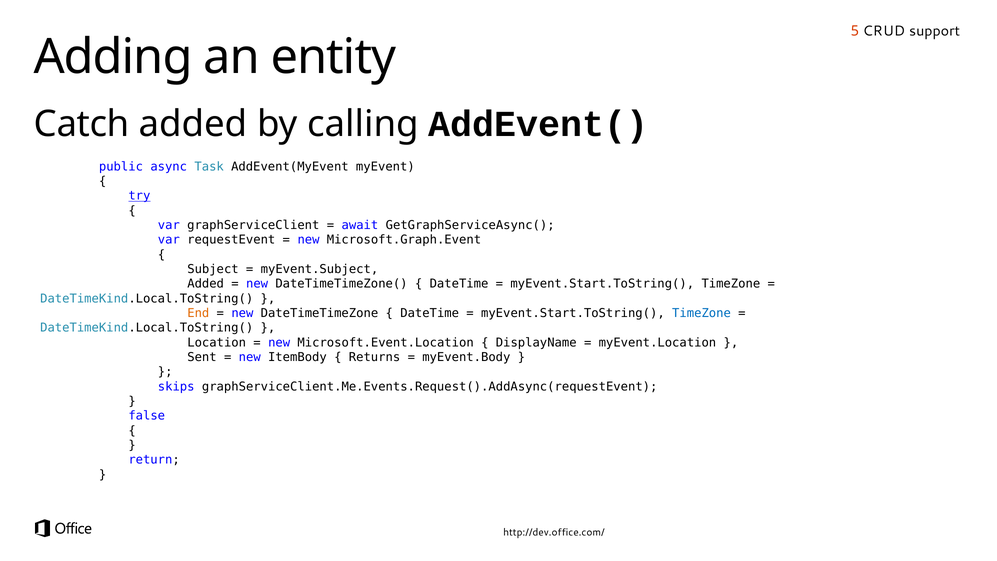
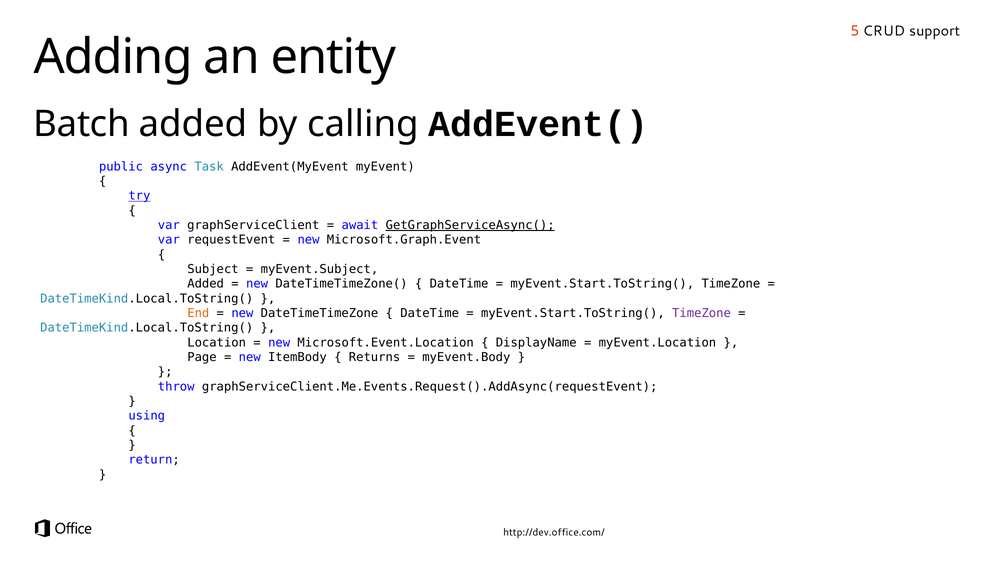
Catch: Catch -> Batch
GetGraphServiceAsync( underline: none -> present
TimeZone at (702, 313) colour: blue -> purple
Sent: Sent -> Page
skips: skips -> throw
false: false -> using
